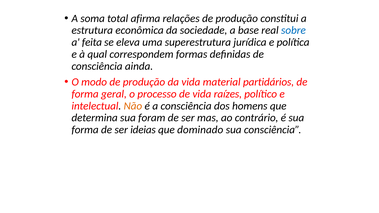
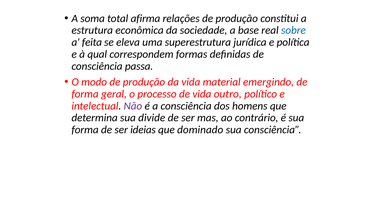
ainda: ainda -> passa
partidários: partidários -> emergindo
raízes: raízes -> outro
Não colour: orange -> purple
foram: foram -> divide
